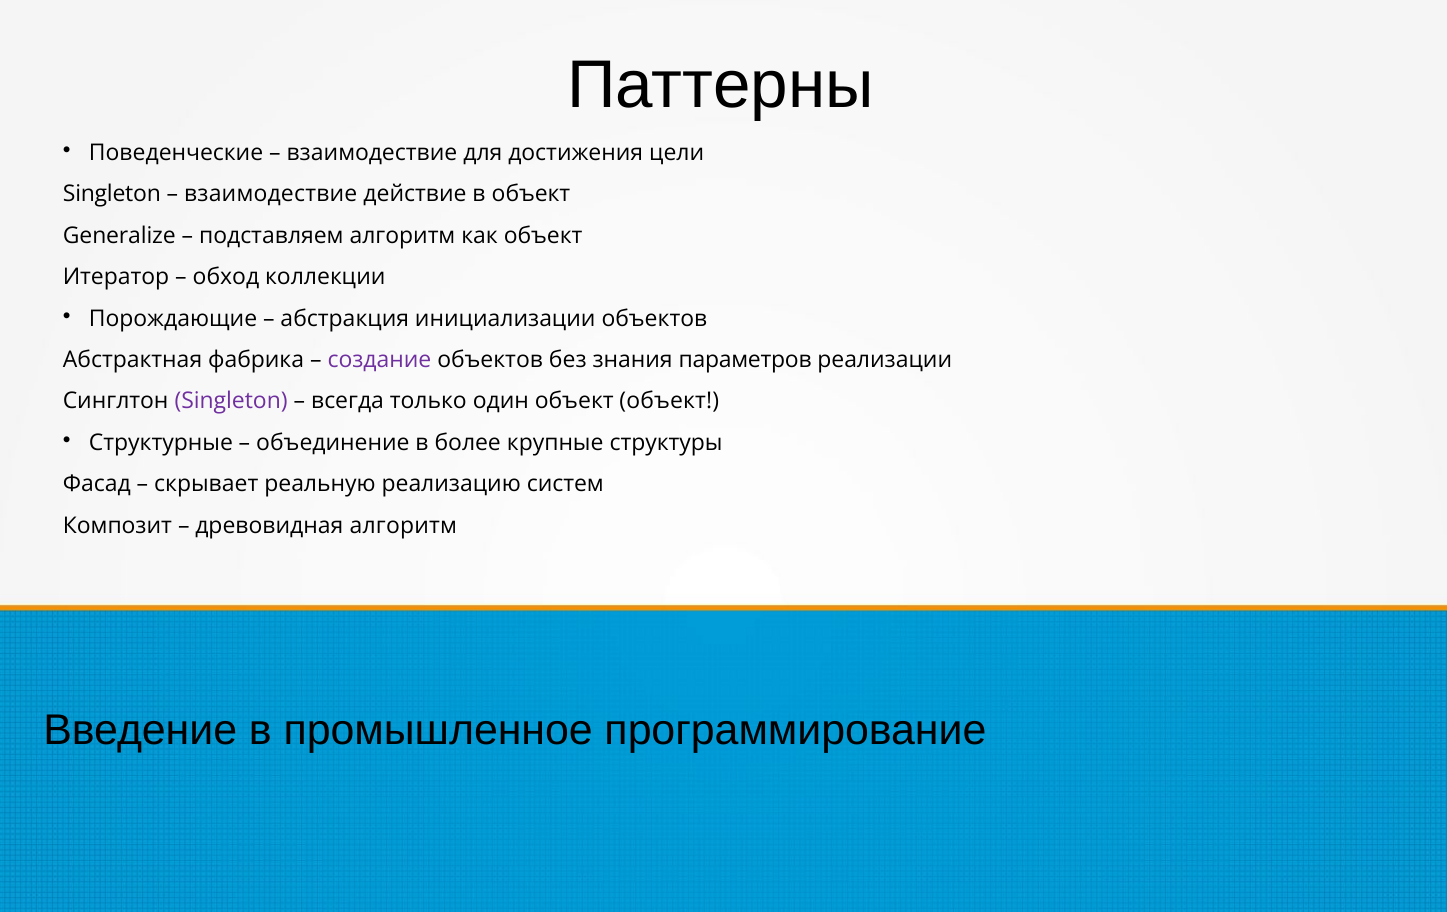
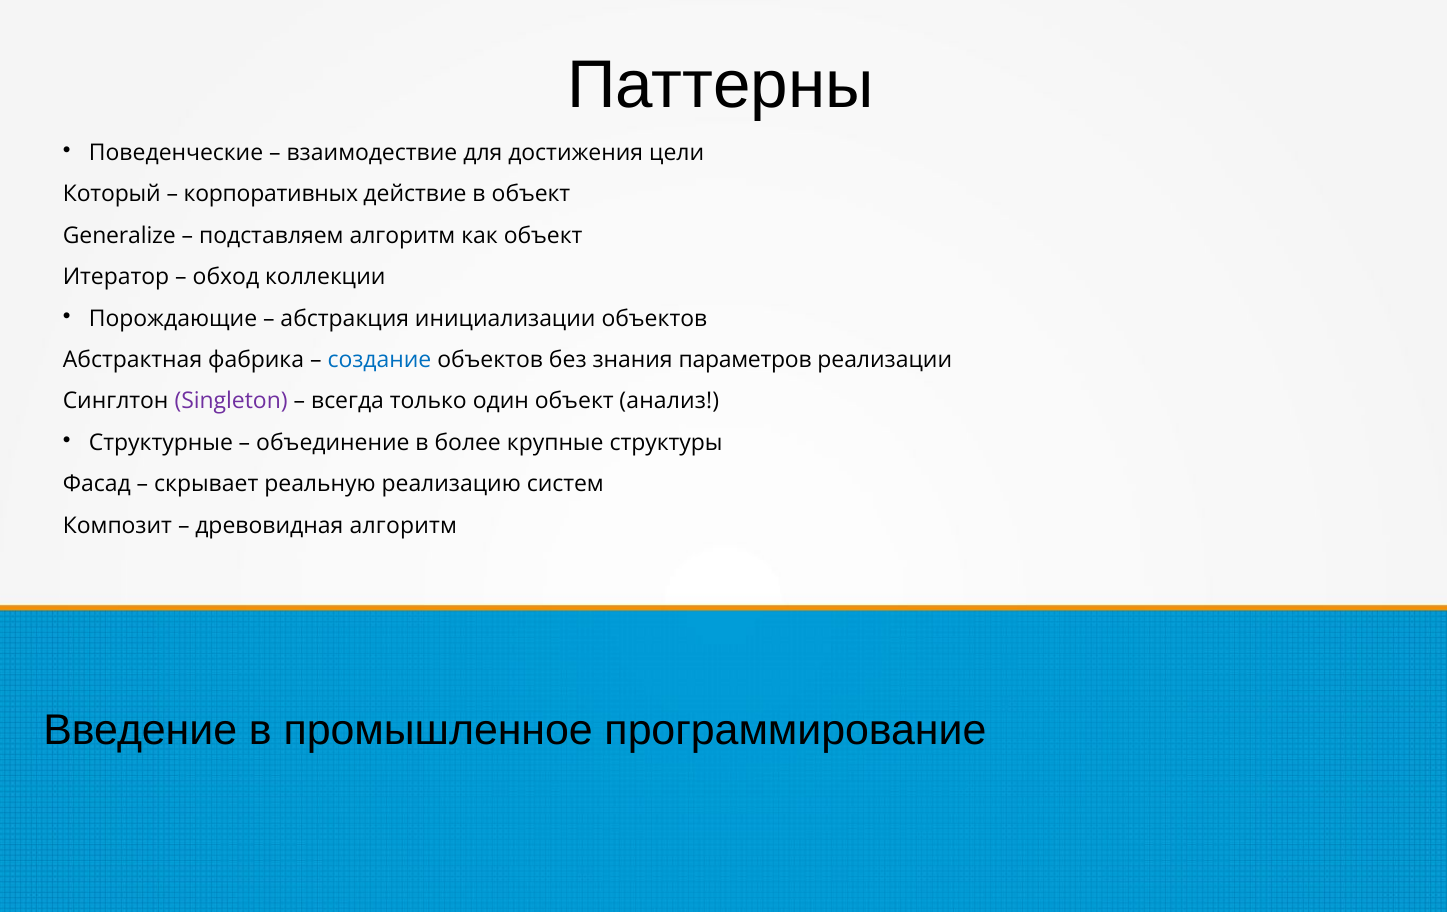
Singleton at (112, 194): Singleton -> Который
взаимодествие at (271, 194): взаимодествие -> корпоративных
создание colour: purple -> blue
объект объект: объект -> анализ
